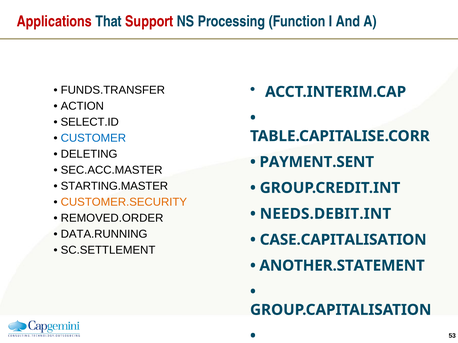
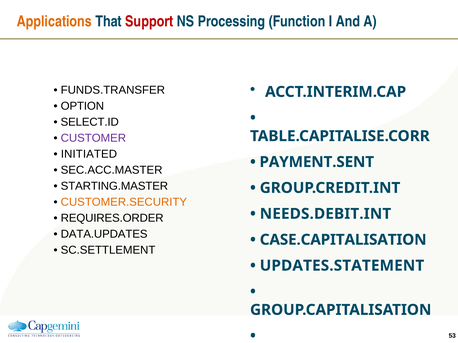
Applications colour: red -> orange
ACTION: ACTION -> OPTION
CUSTOMER colour: blue -> purple
DELETING: DELETING -> INITIATED
REMOVED.ORDER: REMOVED.ORDER -> REQUIRES.ORDER
DATA.RUNNING: DATA.RUNNING -> DATA.UPDATES
ANOTHER.STATEMENT: ANOTHER.STATEMENT -> UPDATES.STATEMENT
